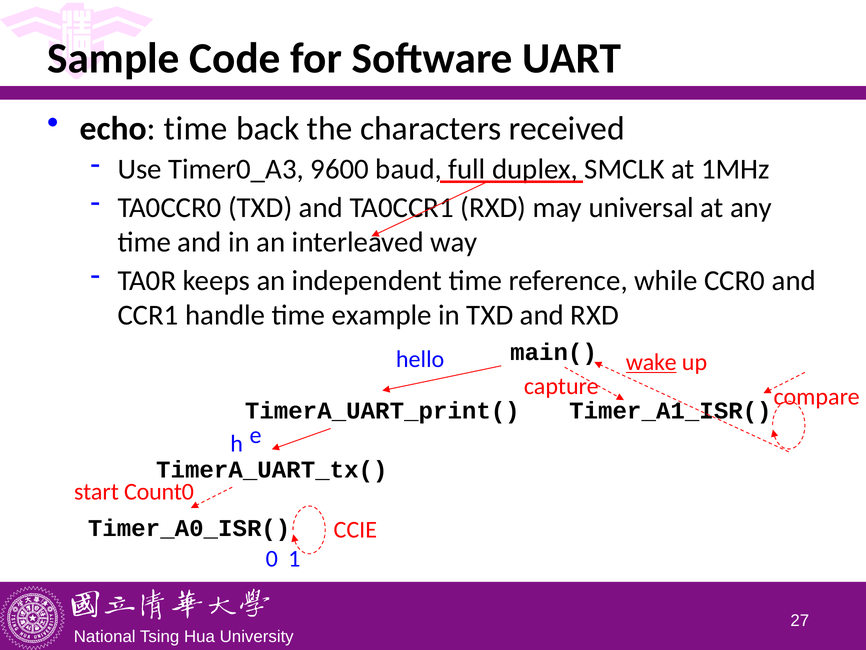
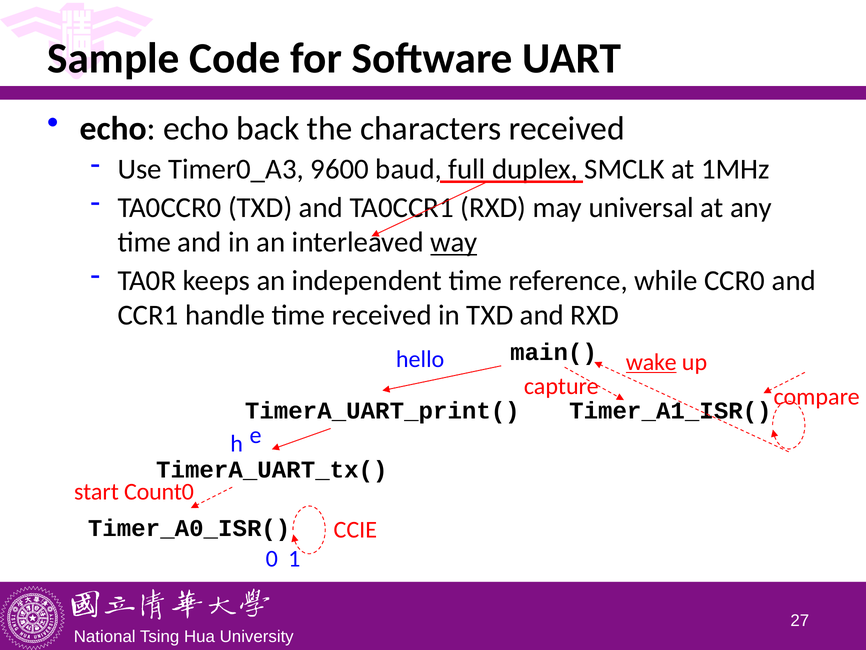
echo time: time -> echo
way underline: none -> present
time example: example -> received
